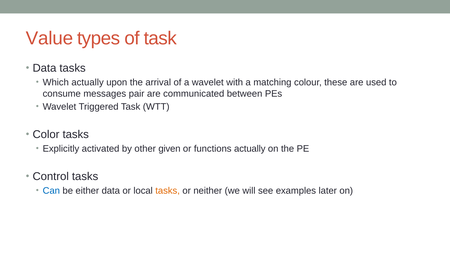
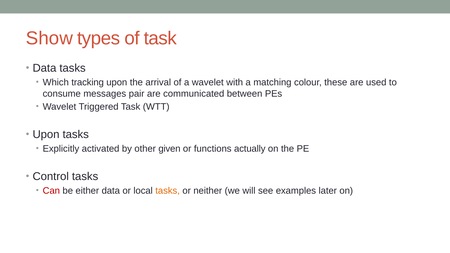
Value: Value -> Show
Which actually: actually -> tracking
Color at (46, 135): Color -> Upon
Can colour: blue -> red
